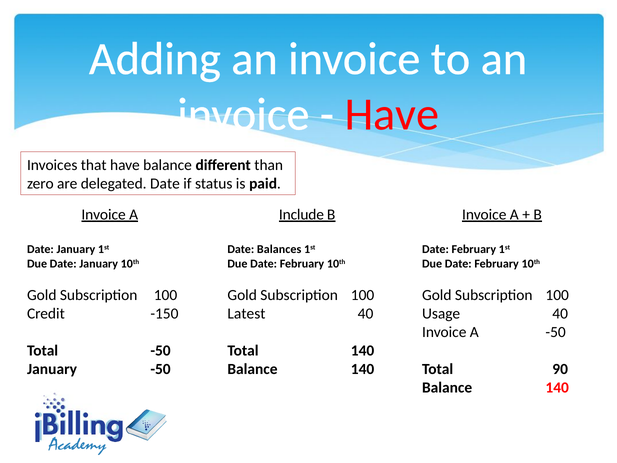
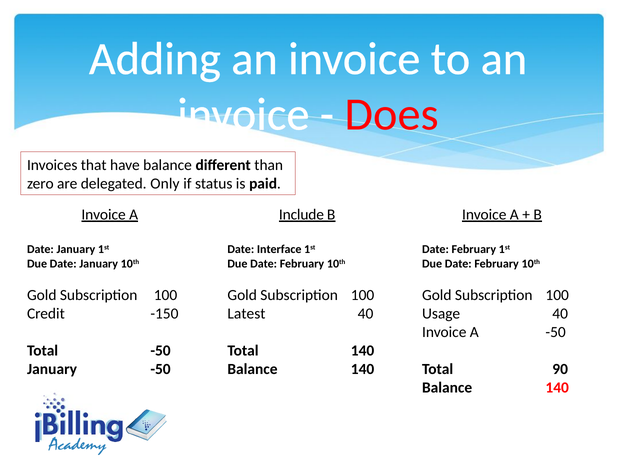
Have at (392, 114): Have -> Does
delegated Date: Date -> Only
Balances: Balances -> Interface
